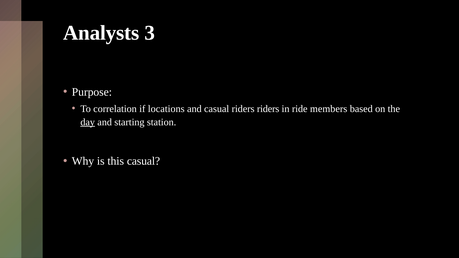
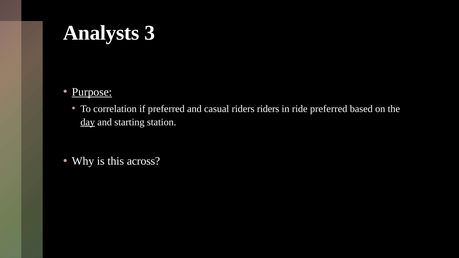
Purpose underline: none -> present
if locations: locations -> preferred
ride members: members -> preferred
this casual: casual -> across
